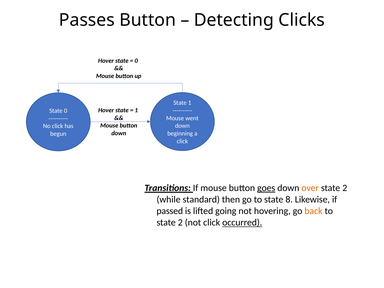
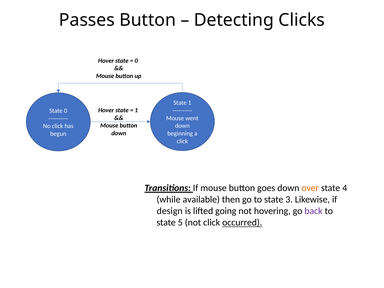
goes underline: present -> none
2 at (345, 188): 2 -> 4
standard: standard -> available
8: 8 -> 3
passed: passed -> design
back colour: orange -> purple
2 at (180, 223): 2 -> 5
